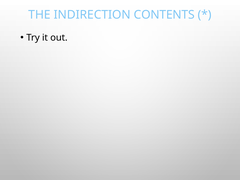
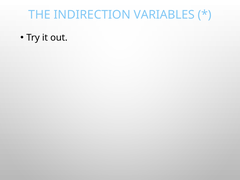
CONTENTS: CONTENTS -> VARIABLES
